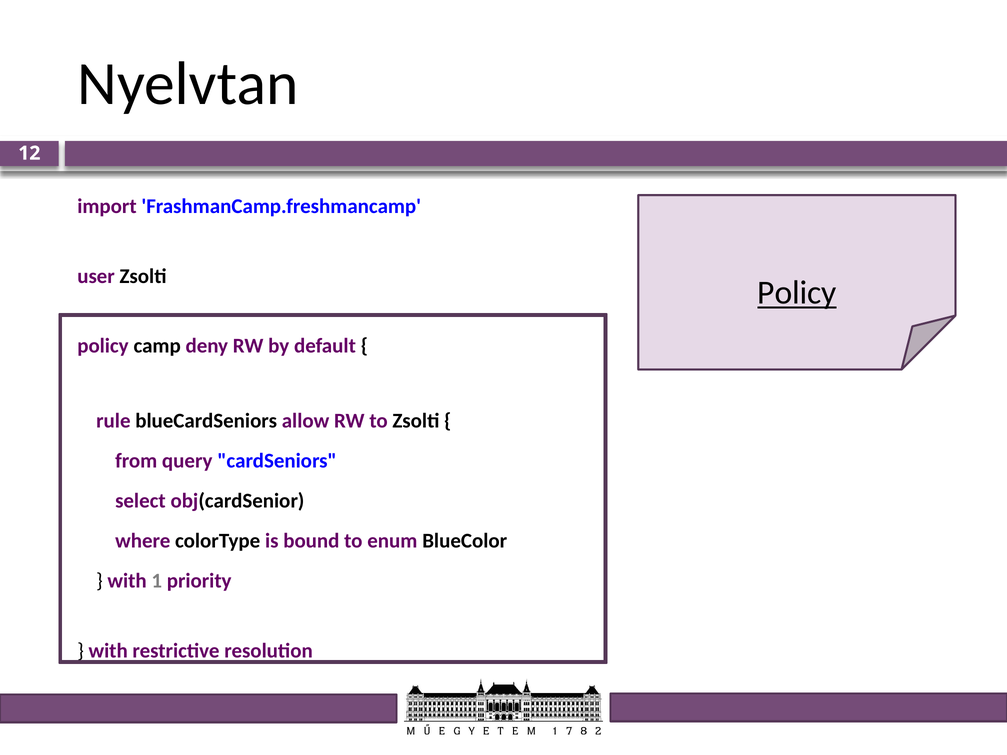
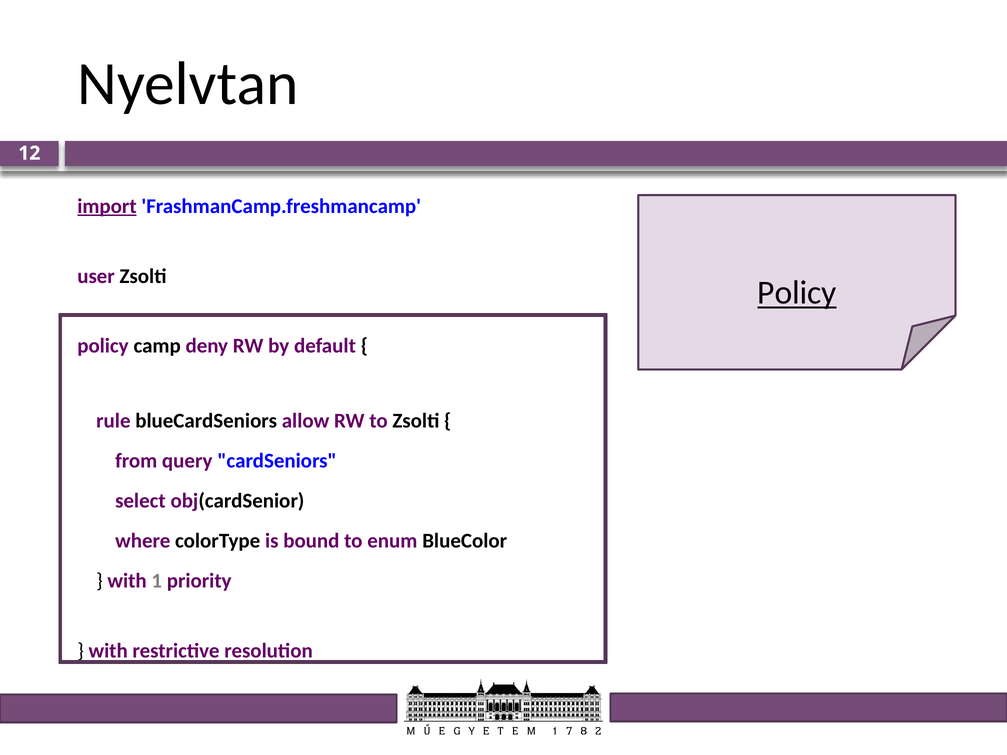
import underline: none -> present
